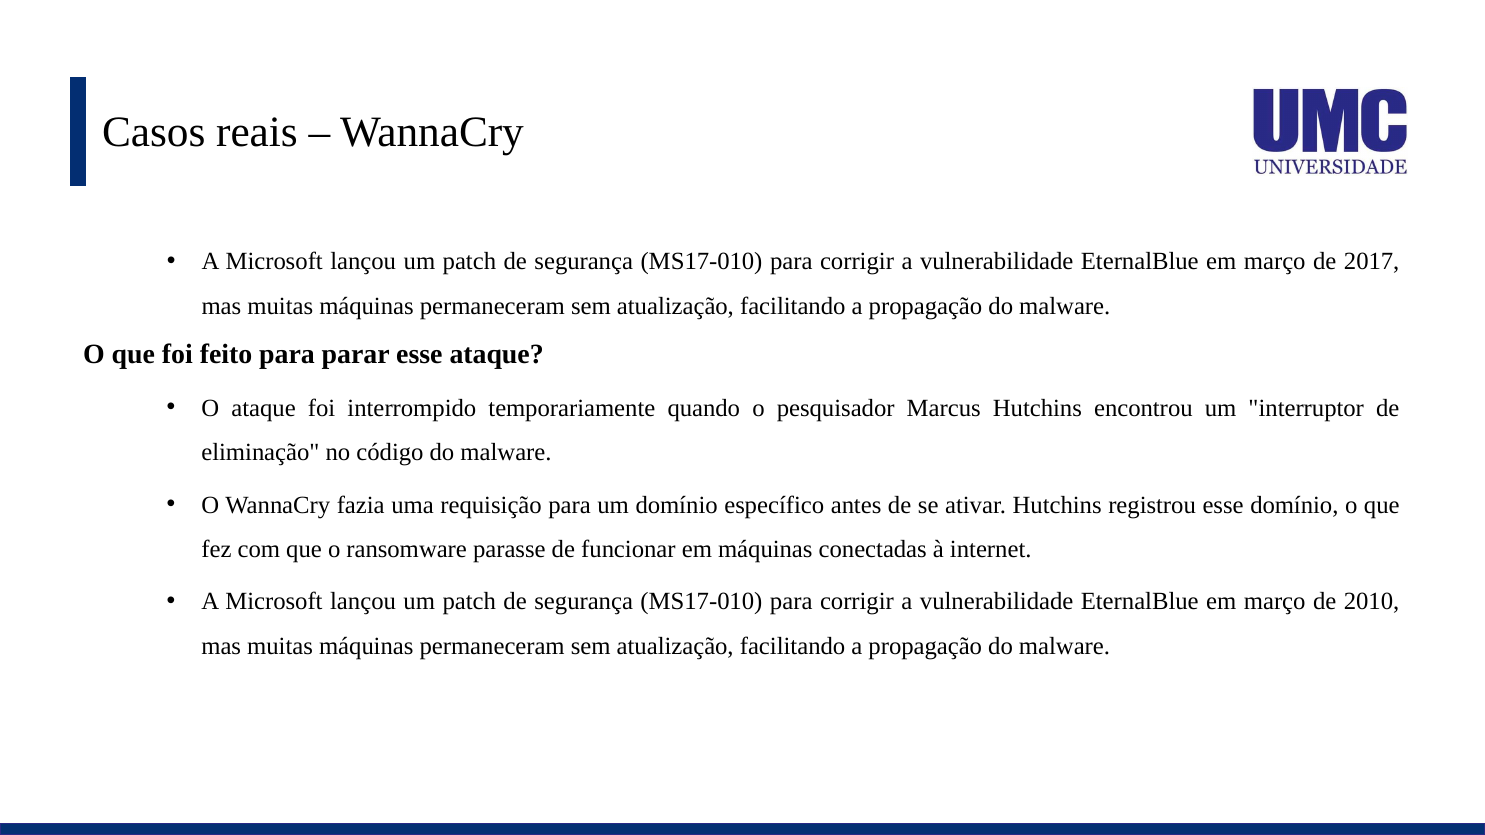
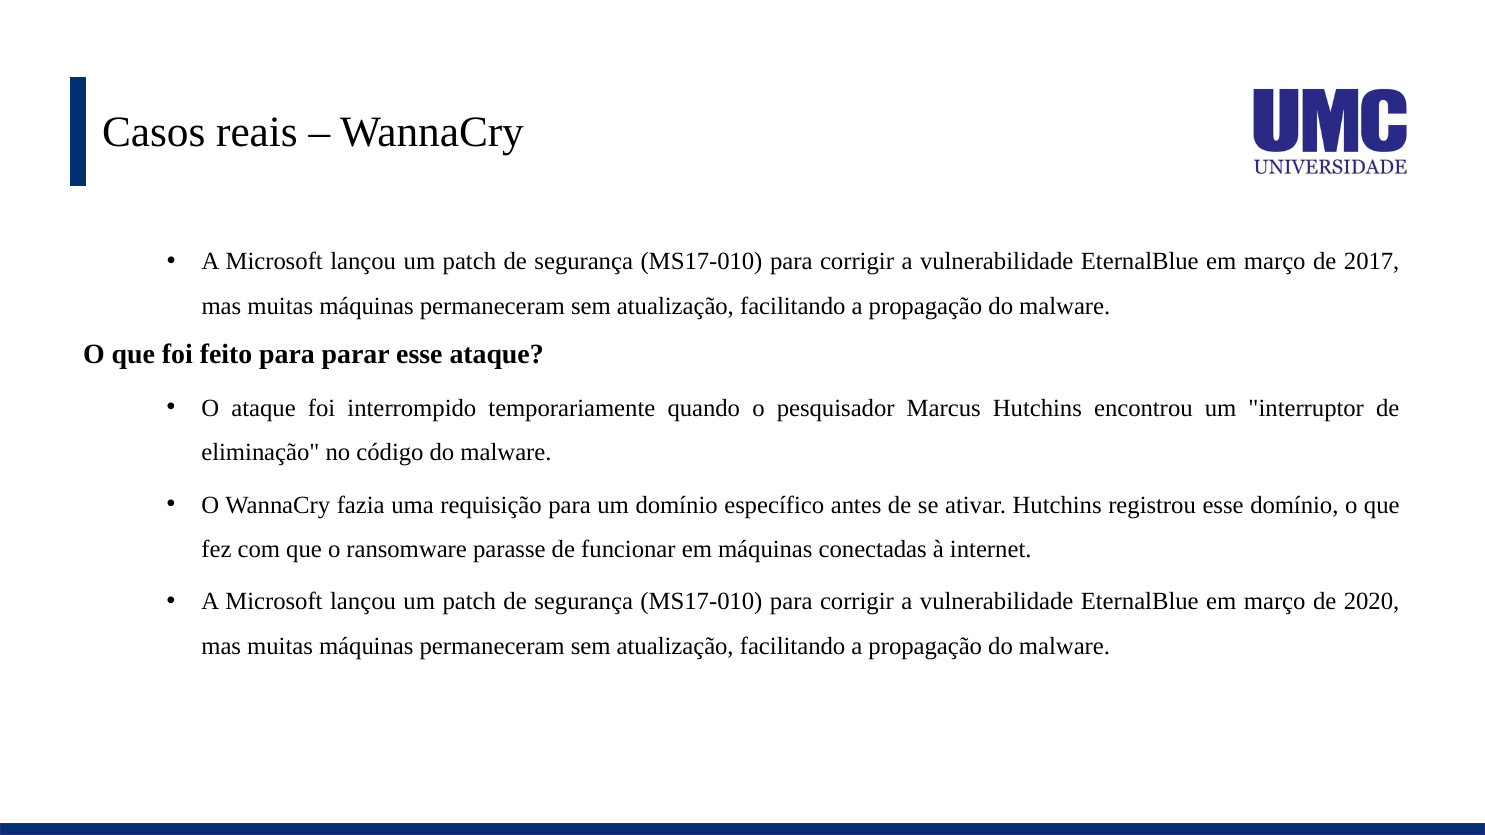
2010: 2010 -> 2020
